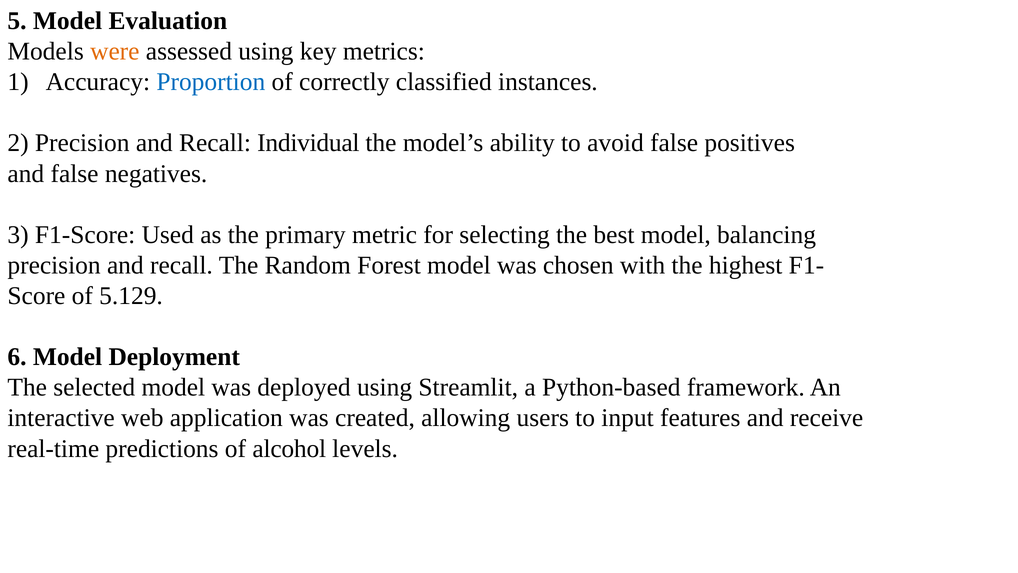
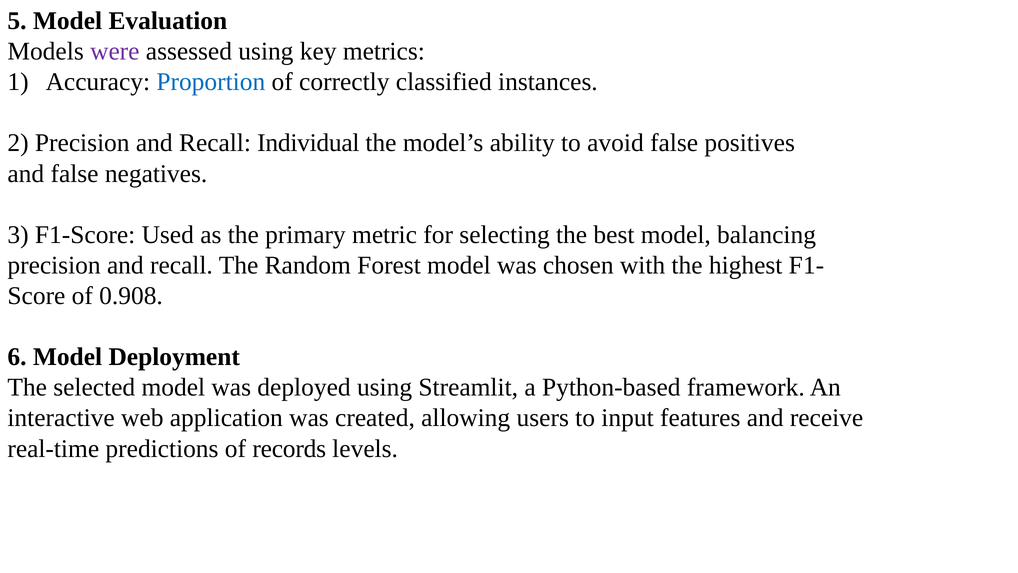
were colour: orange -> purple
5.129: 5.129 -> 0.908
alcohol: alcohol -> records
